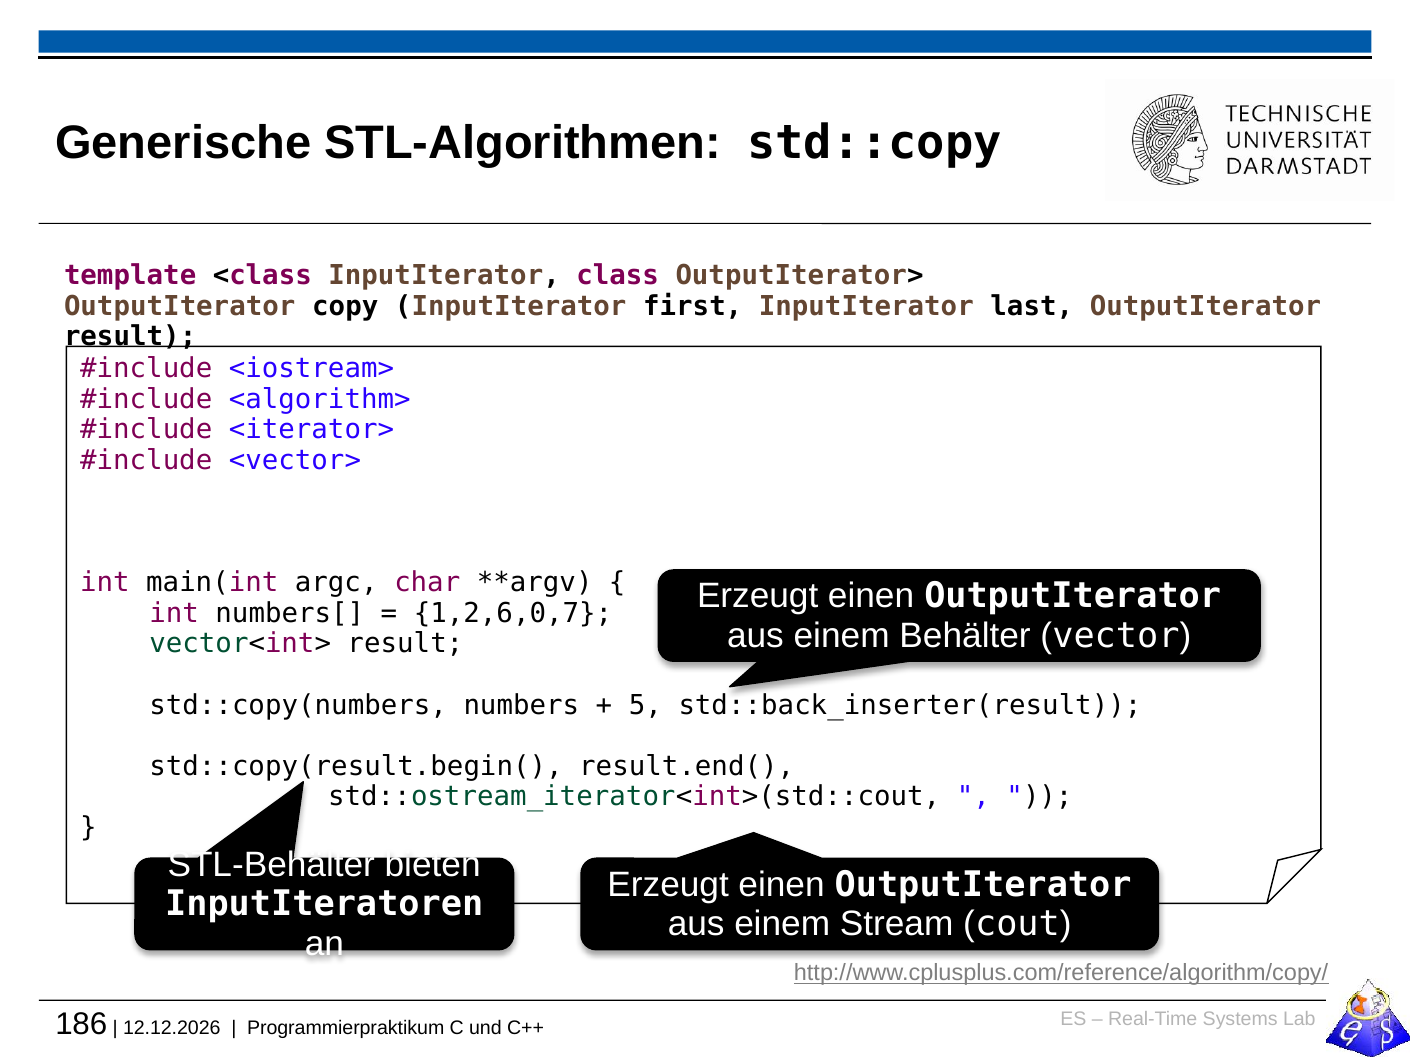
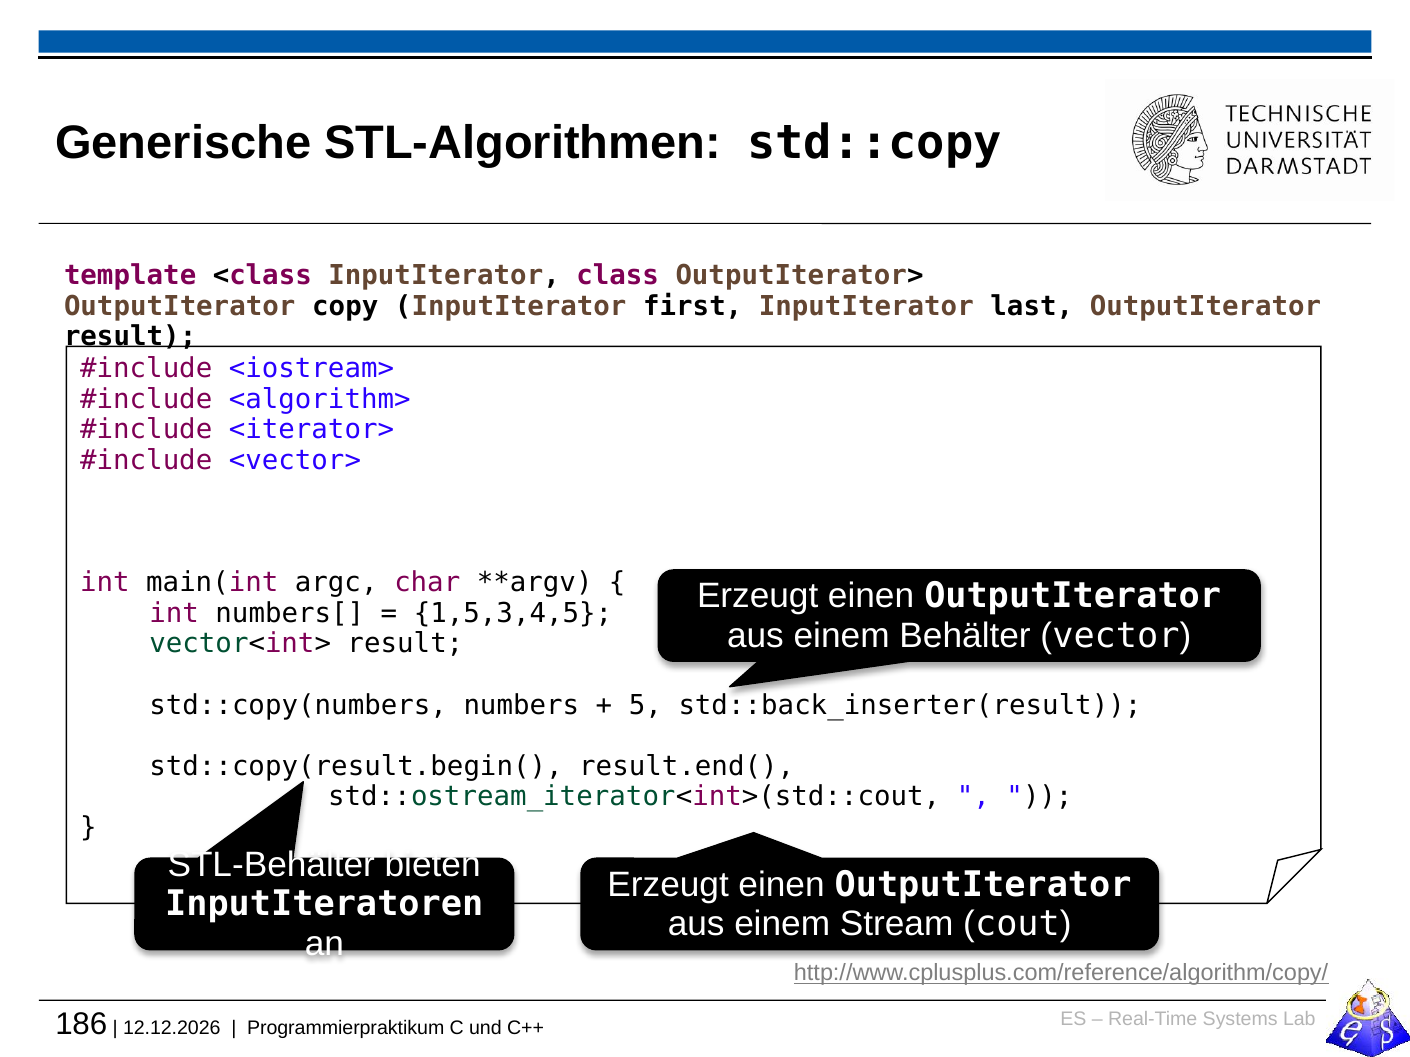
1,2,6,0,7: 1,2,6,0,7 -> 1,5,3,4,5
